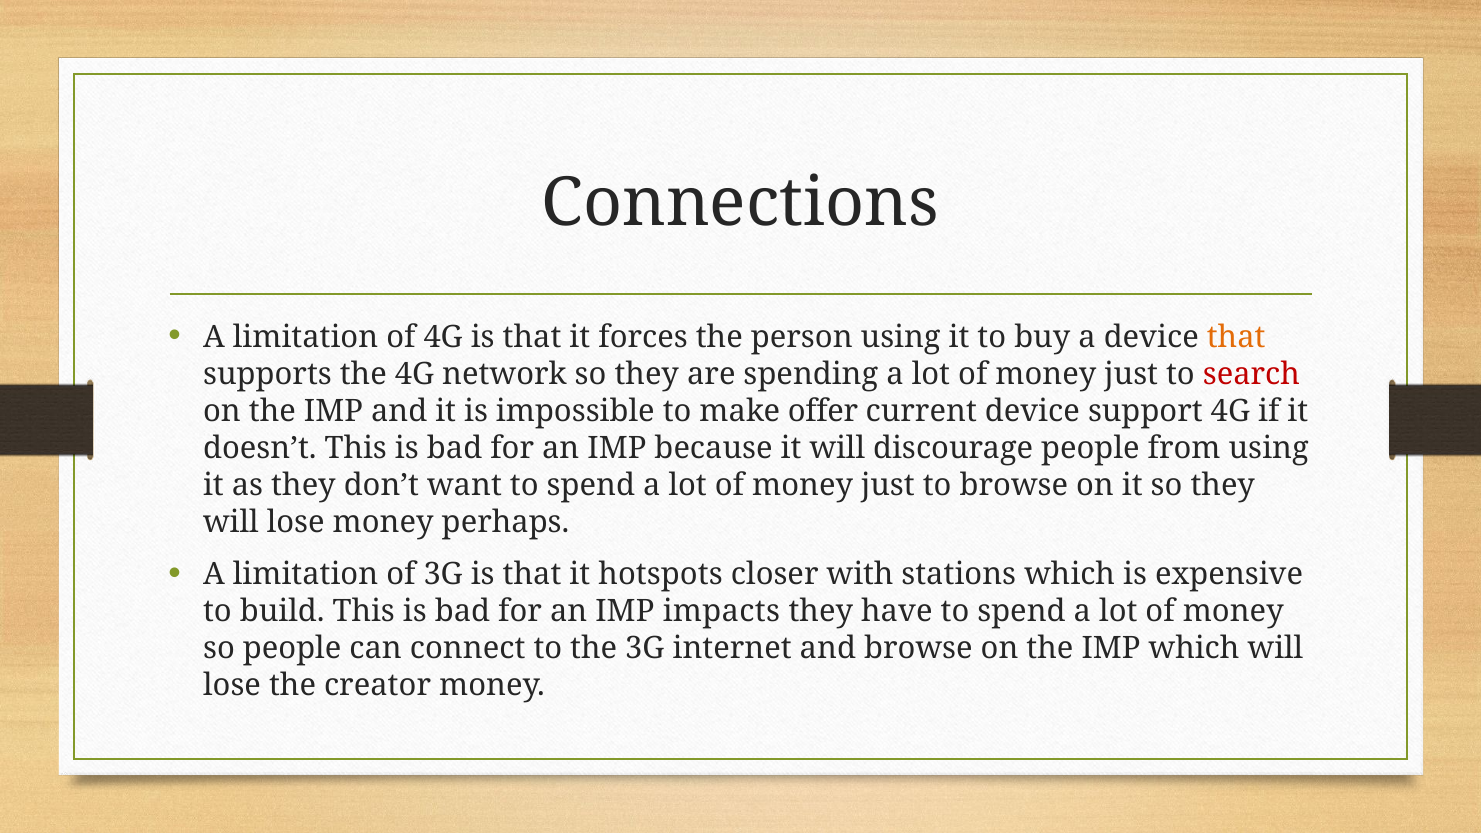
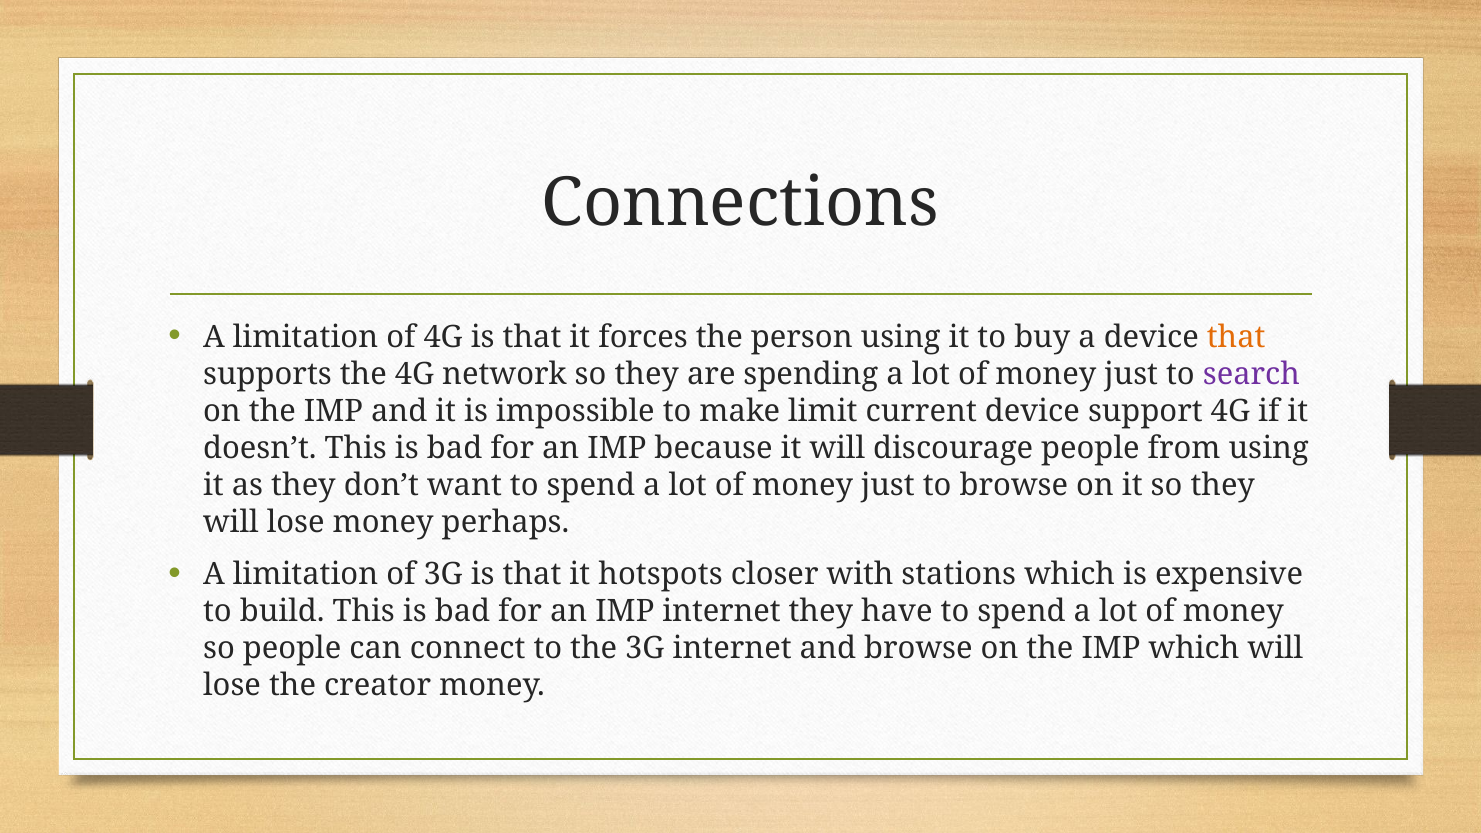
search colour: red -> purple
offer: offer -> limit
IMP impacts: impacts -> internet
